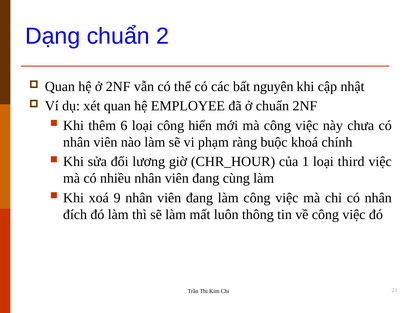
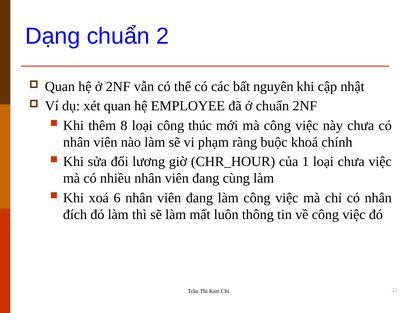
6: 6 -> 8
hiển: hiển -> thúc
loại third: third -> chưa
9: 9 -> 6
